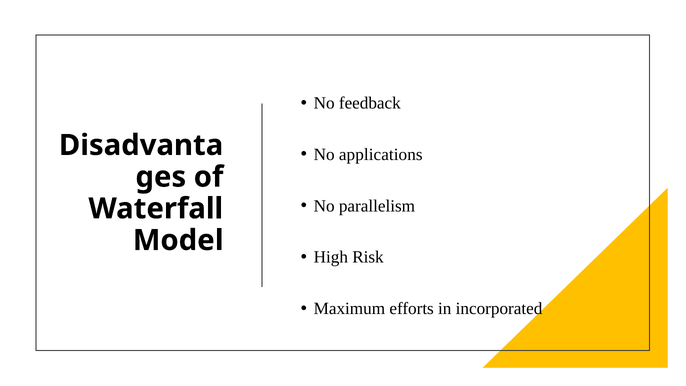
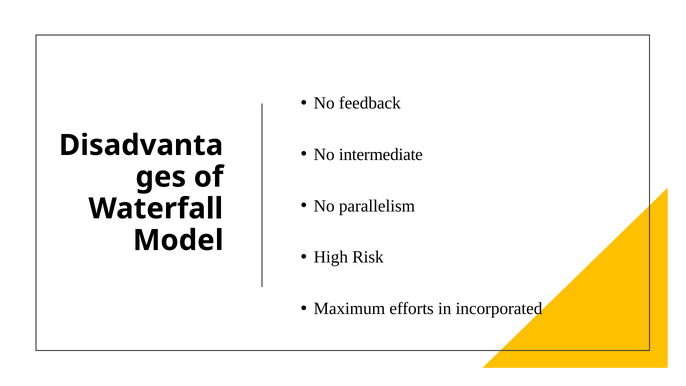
applications: applications -> intermediate
